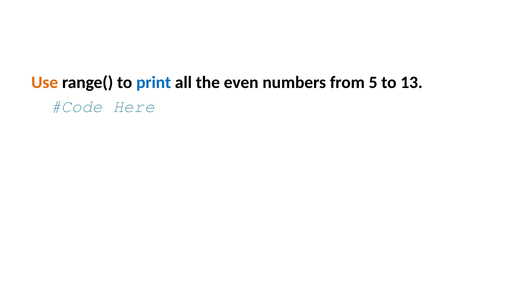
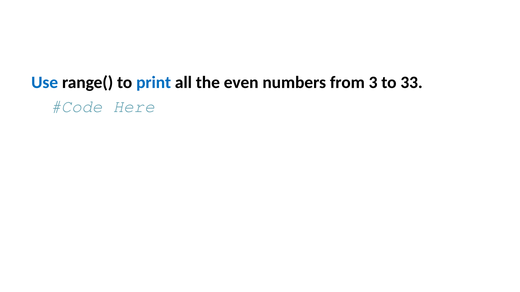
Use colour: orange -> blue
5: 5 -> 3
13: 13 -> 33
